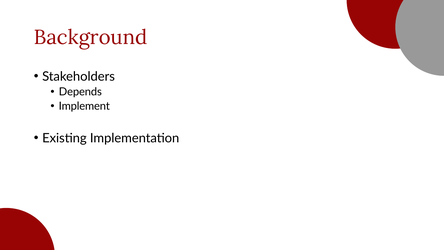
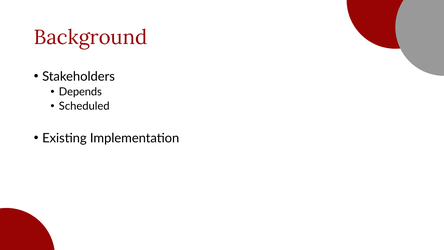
Implement: Implement -> Scheduled
